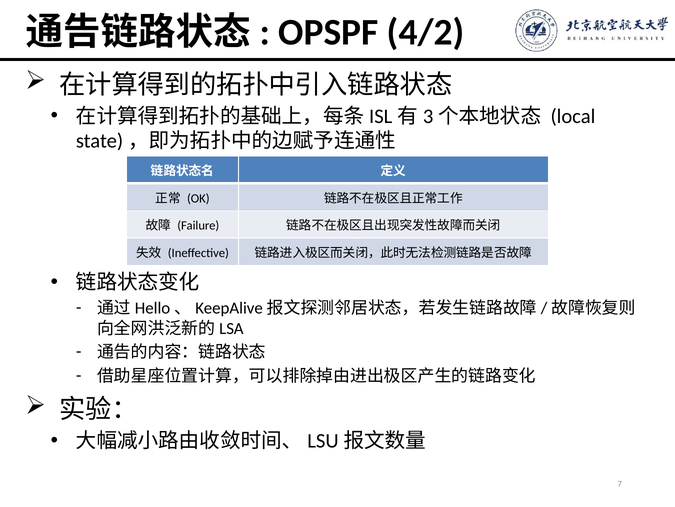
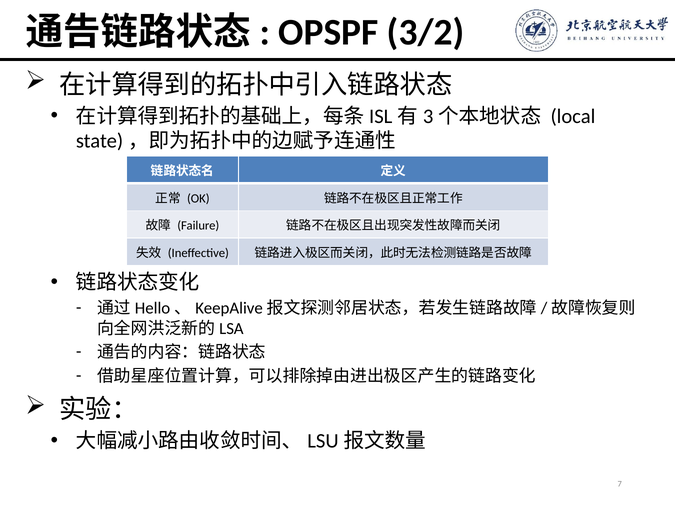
4/2: 4/2 -> 3/2
